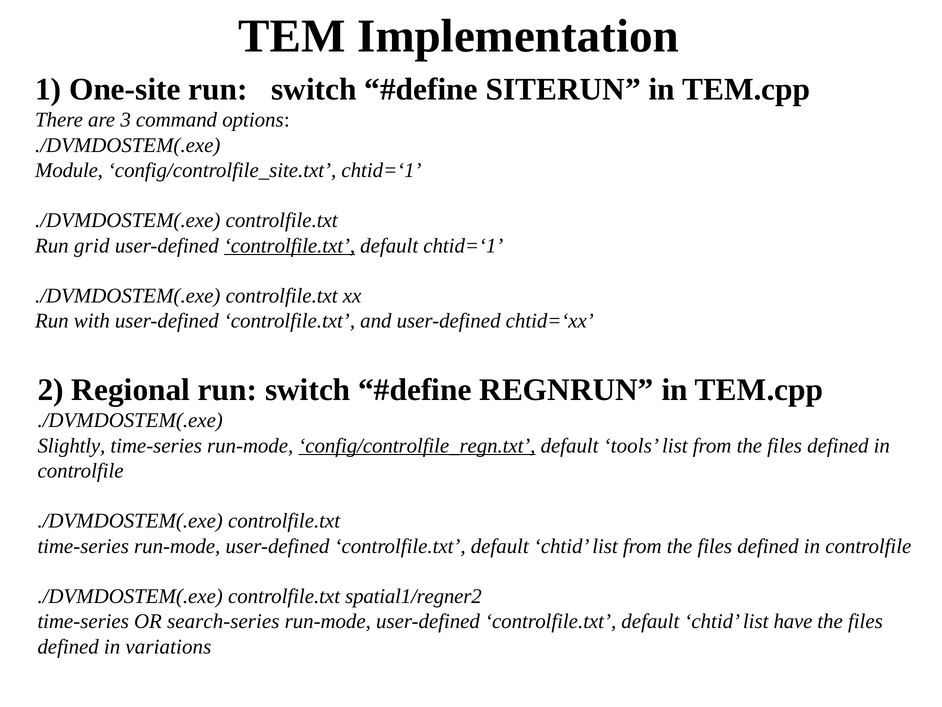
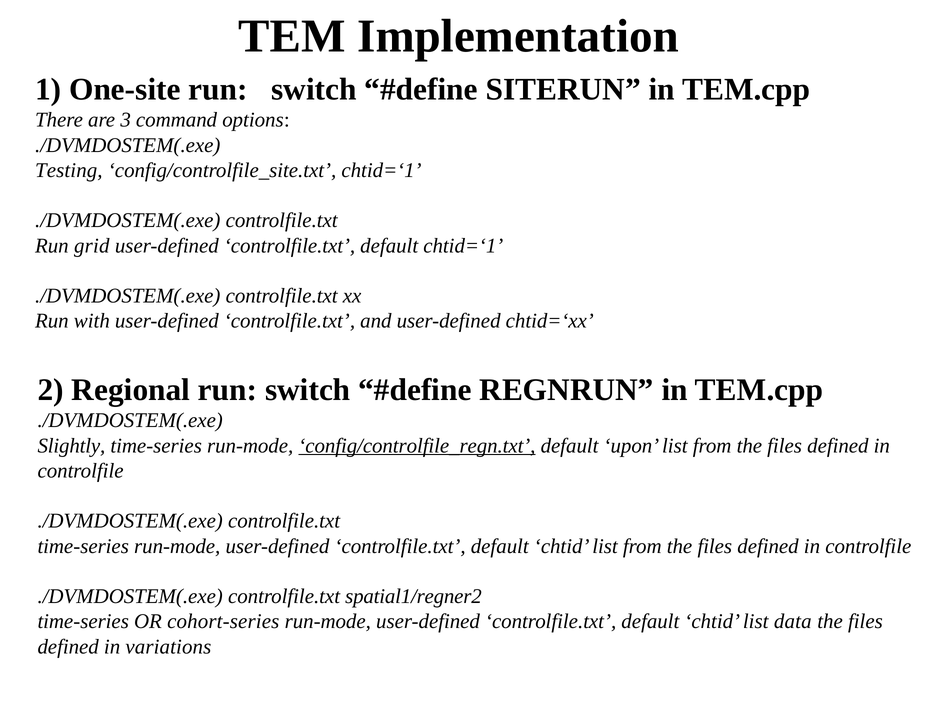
Module: Module -> Testing
controlfile.txt at (290, 245) underline: present -> none
tools: tools -> upon
search-series: search-series -> cohort-series
have: have -> data
